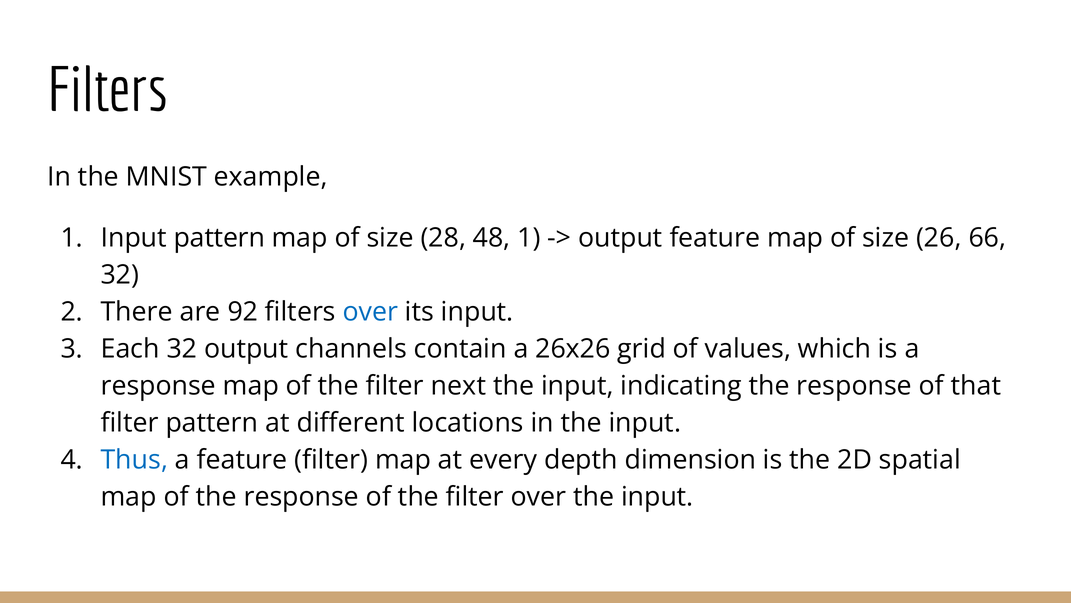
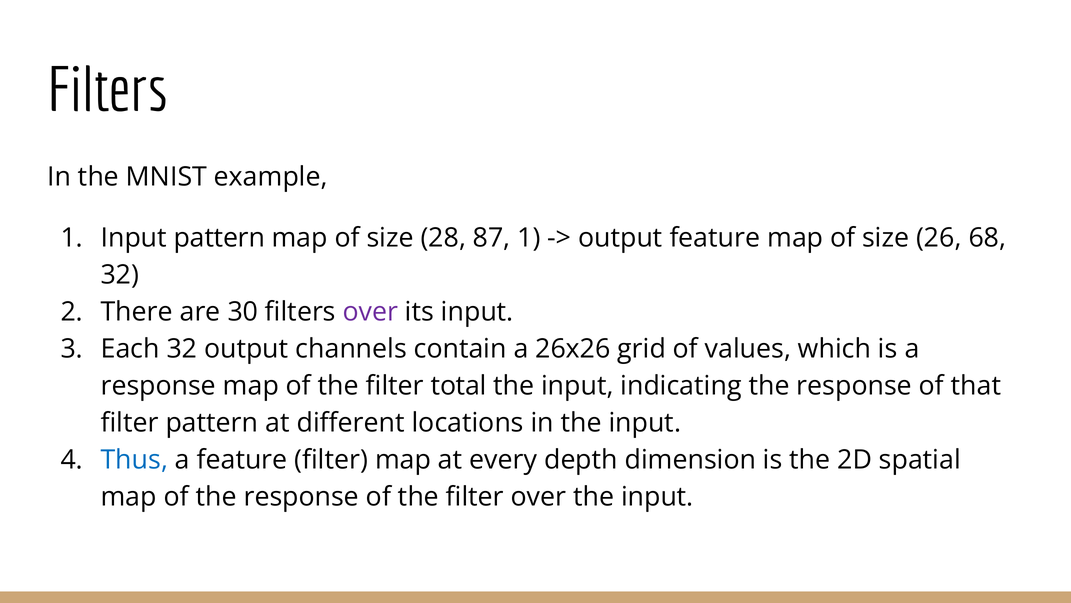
48: 48 -> 87
66: 66 -> 68
92: 92 -> 30
over at (370, 312) colour: blue -> purple
next: next -> total
